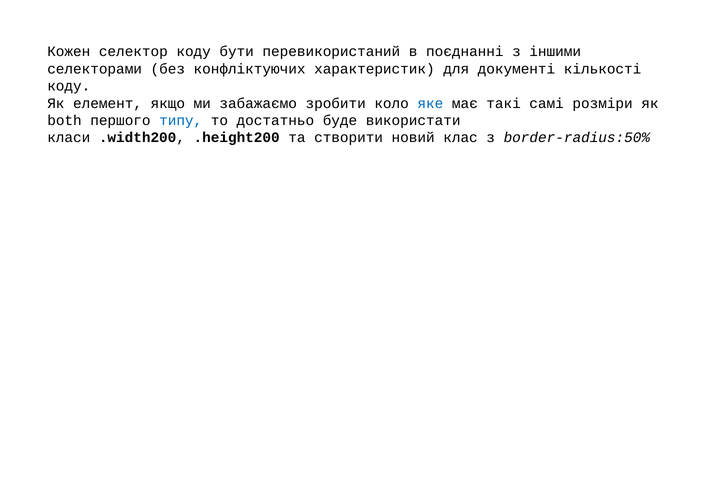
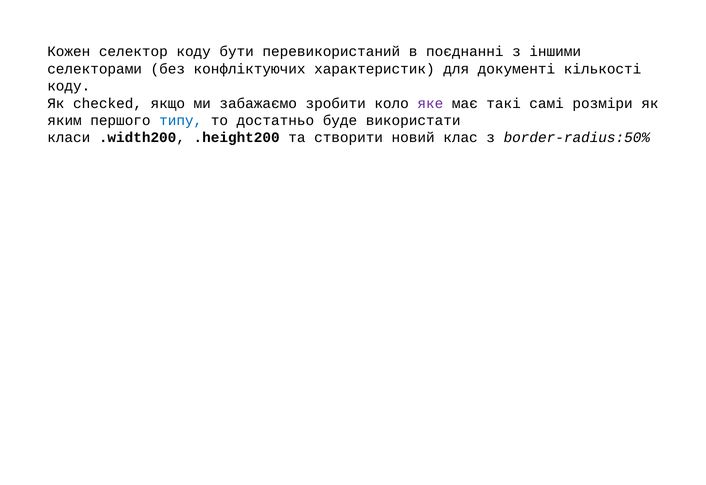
елемент: елемент -> checked
яке colour: blue -> purple
both: both -> яким
